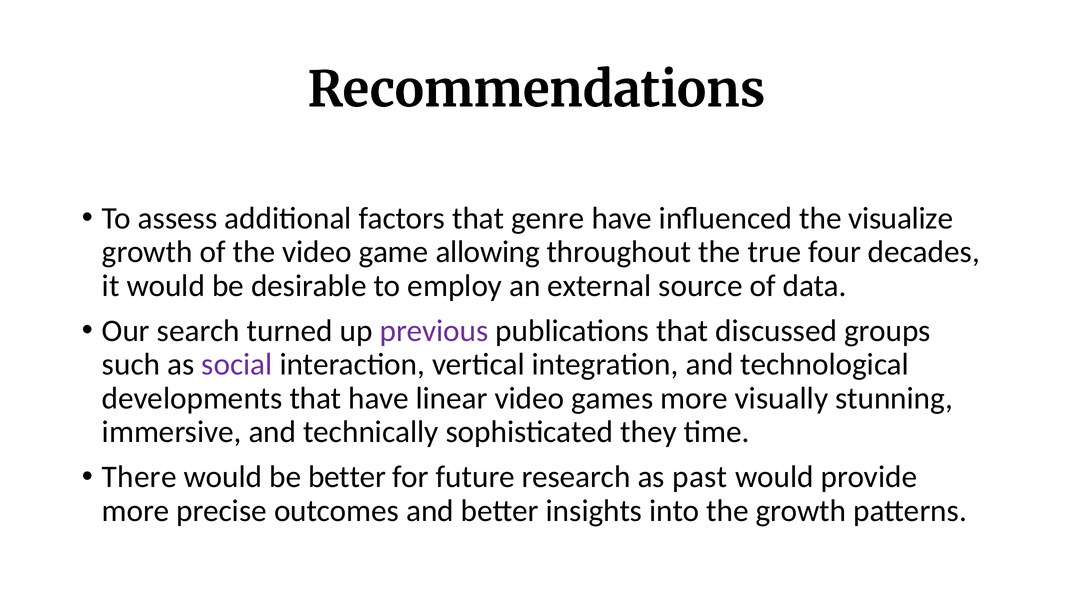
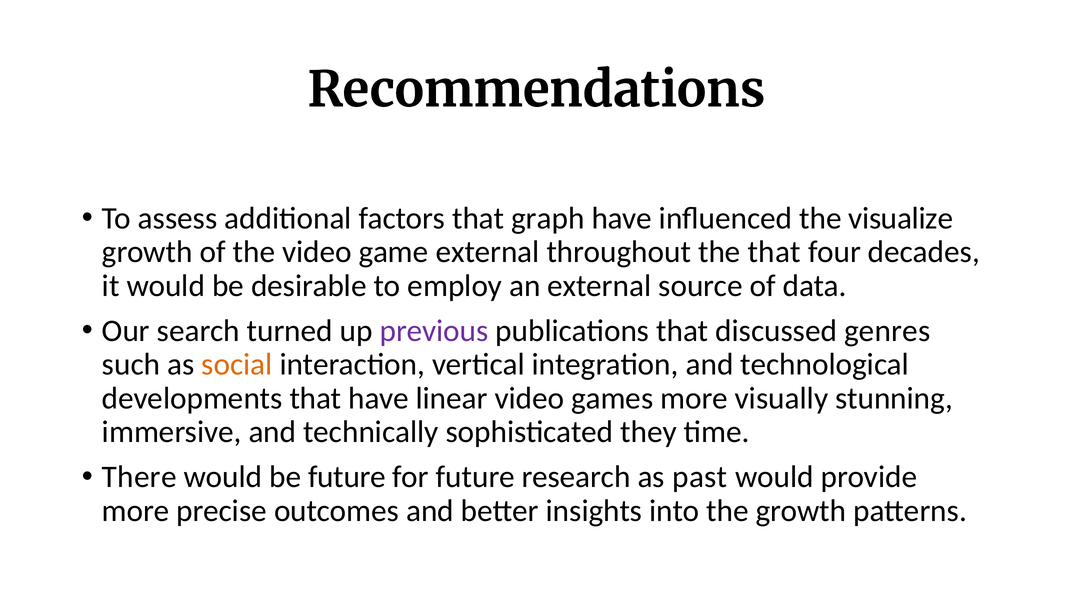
genre: genre -> graph
game allowing: allowing -> external
the true: true -> that
groups: groups -> genres
social colour: purple -> orange
be better: better -> future
